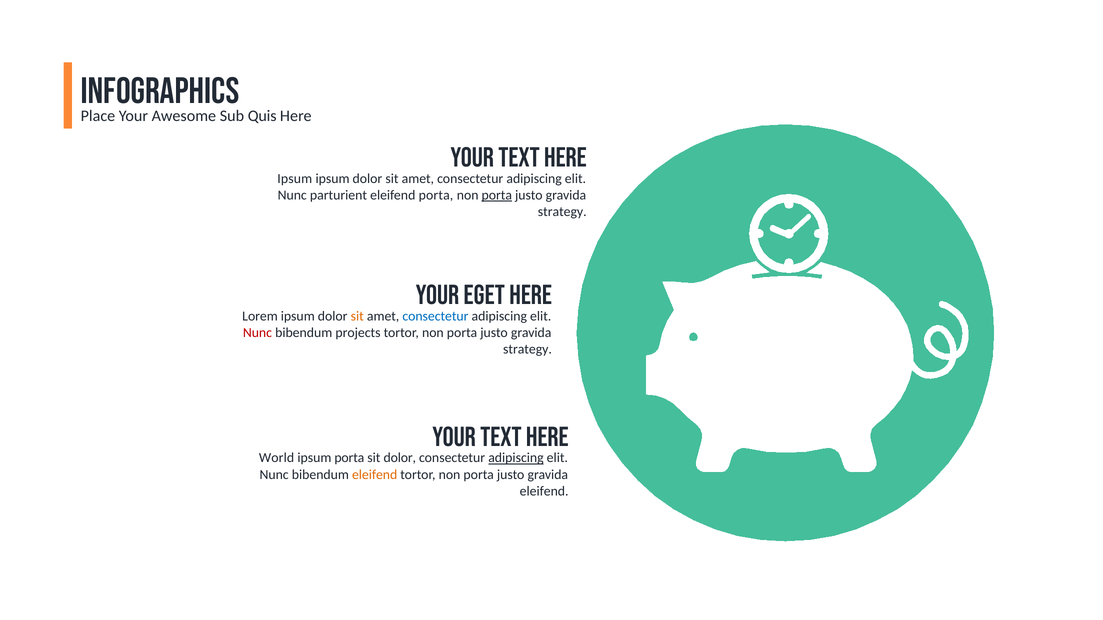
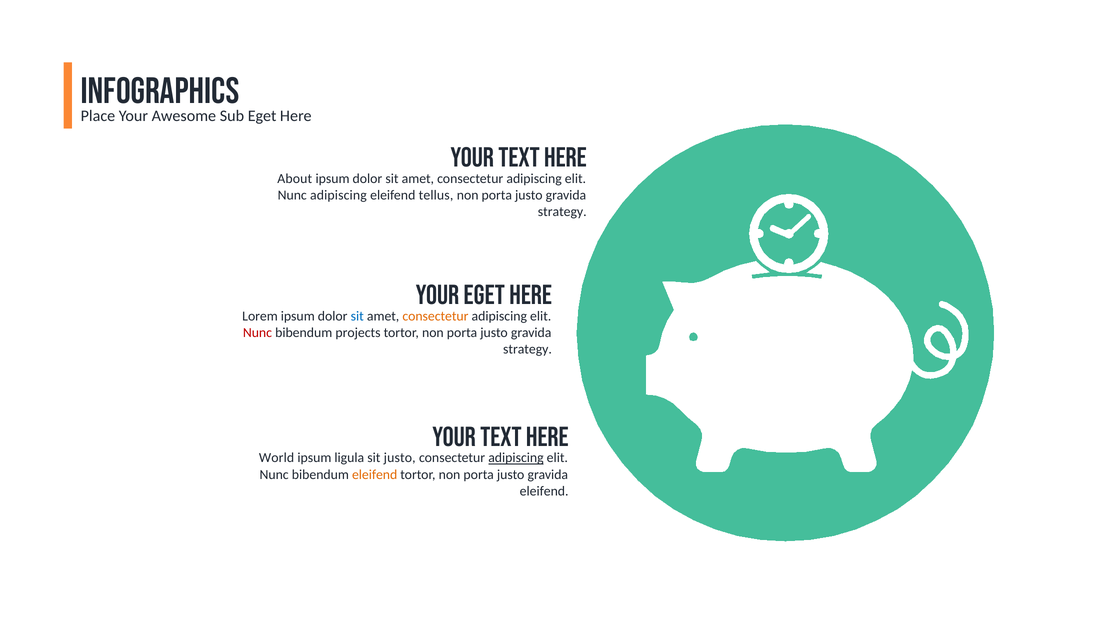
Sub Quis: Quis -> Eget
Ipsum at (295, 179): Ipsum -> About
Nunc parturient: parturient -> adipiscing
eleifend porta: porta -> tellus
porta at (497, 195) underline: present -> none
sit at (357, 316) colour: orange -> blue
consectetur at (435, 316) colour: blue -> orange
ipsum porta: porta -> ligula
sit dolor: dolor -> justo
